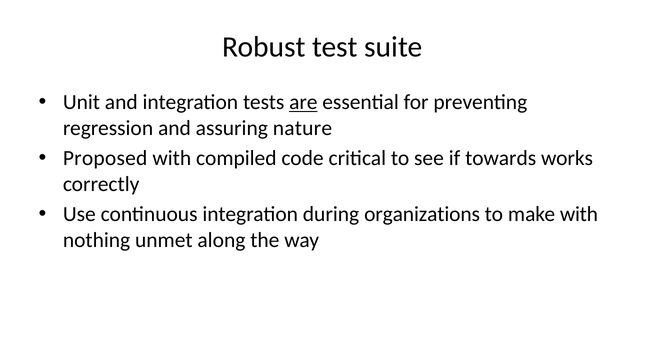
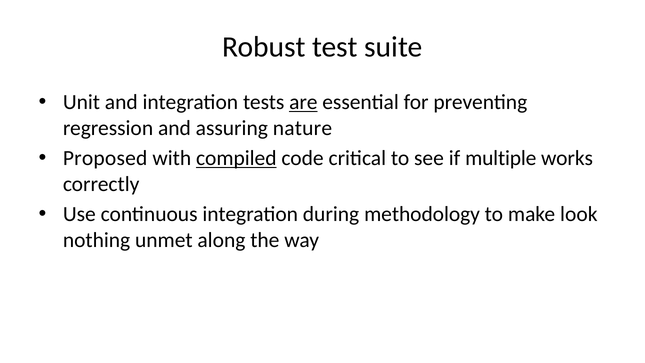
compiled underline: none -> present
towards: towards -> multiple
organizations: organizations -> methodology
make with: with -> look
